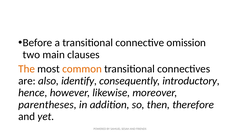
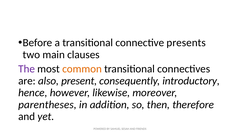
omission: omission -> presents
The colour: orange -> purple
identify: identify -> present
